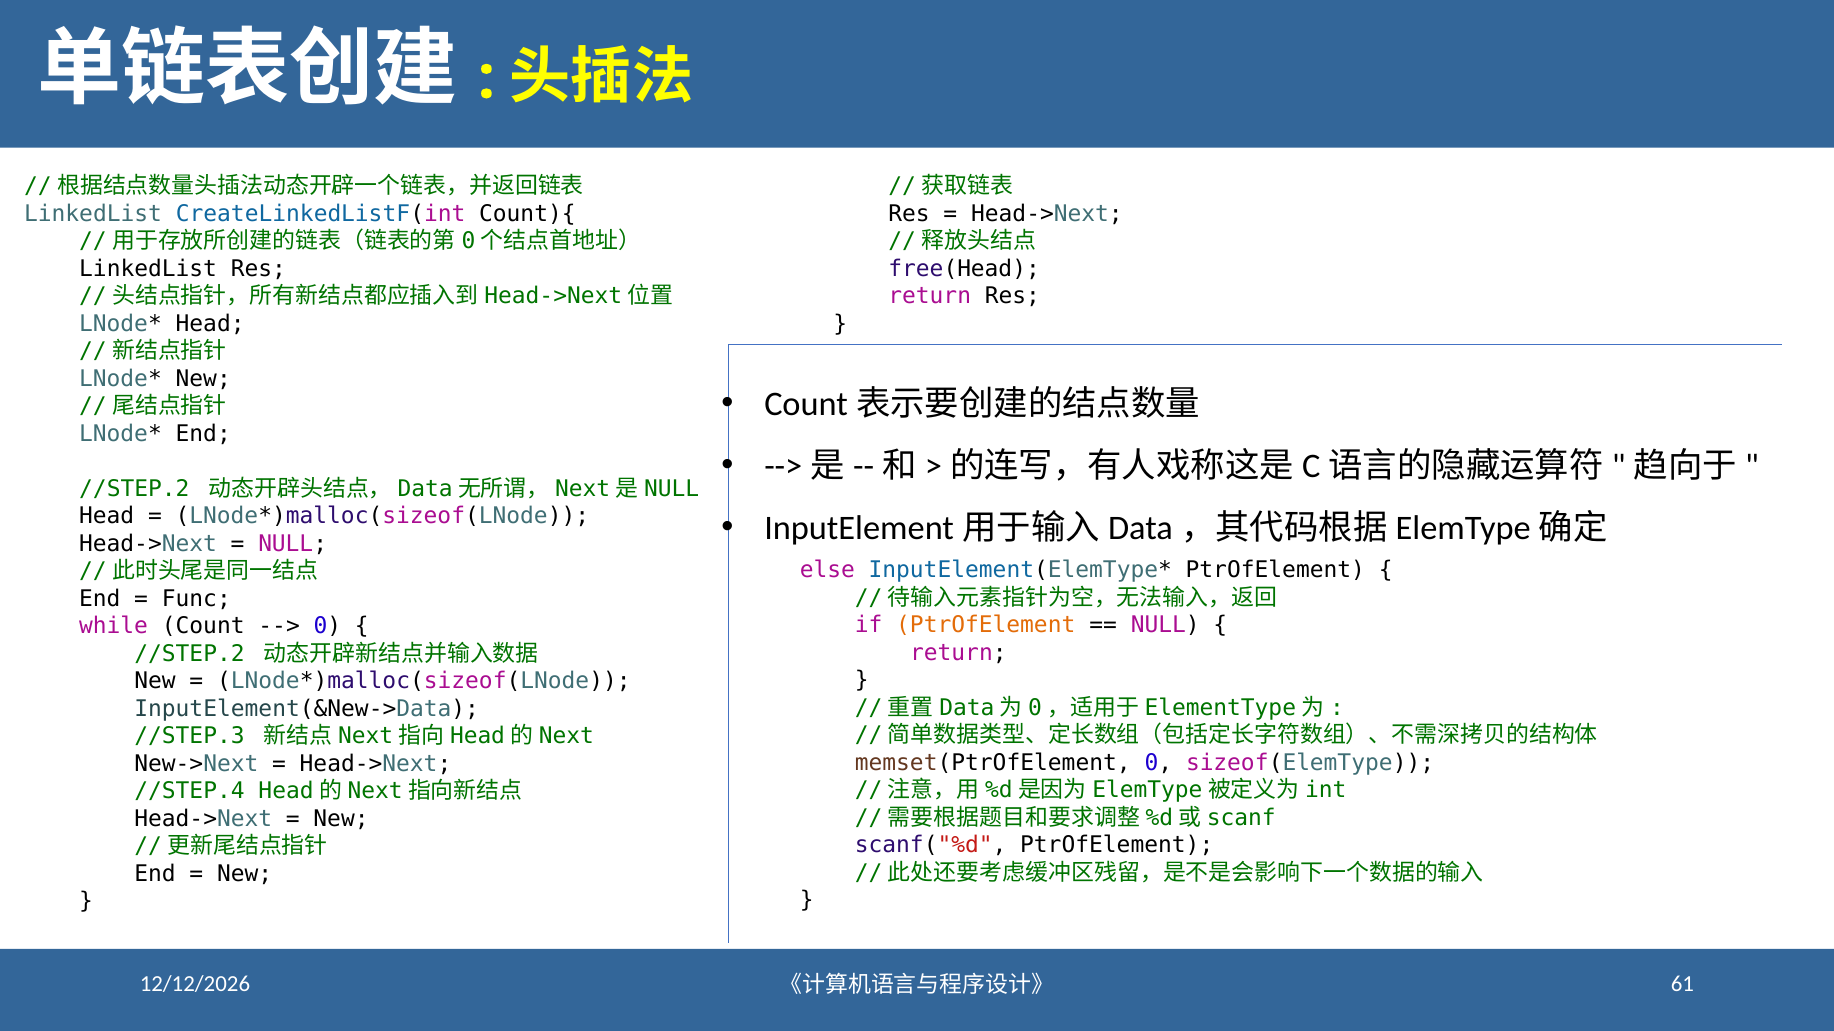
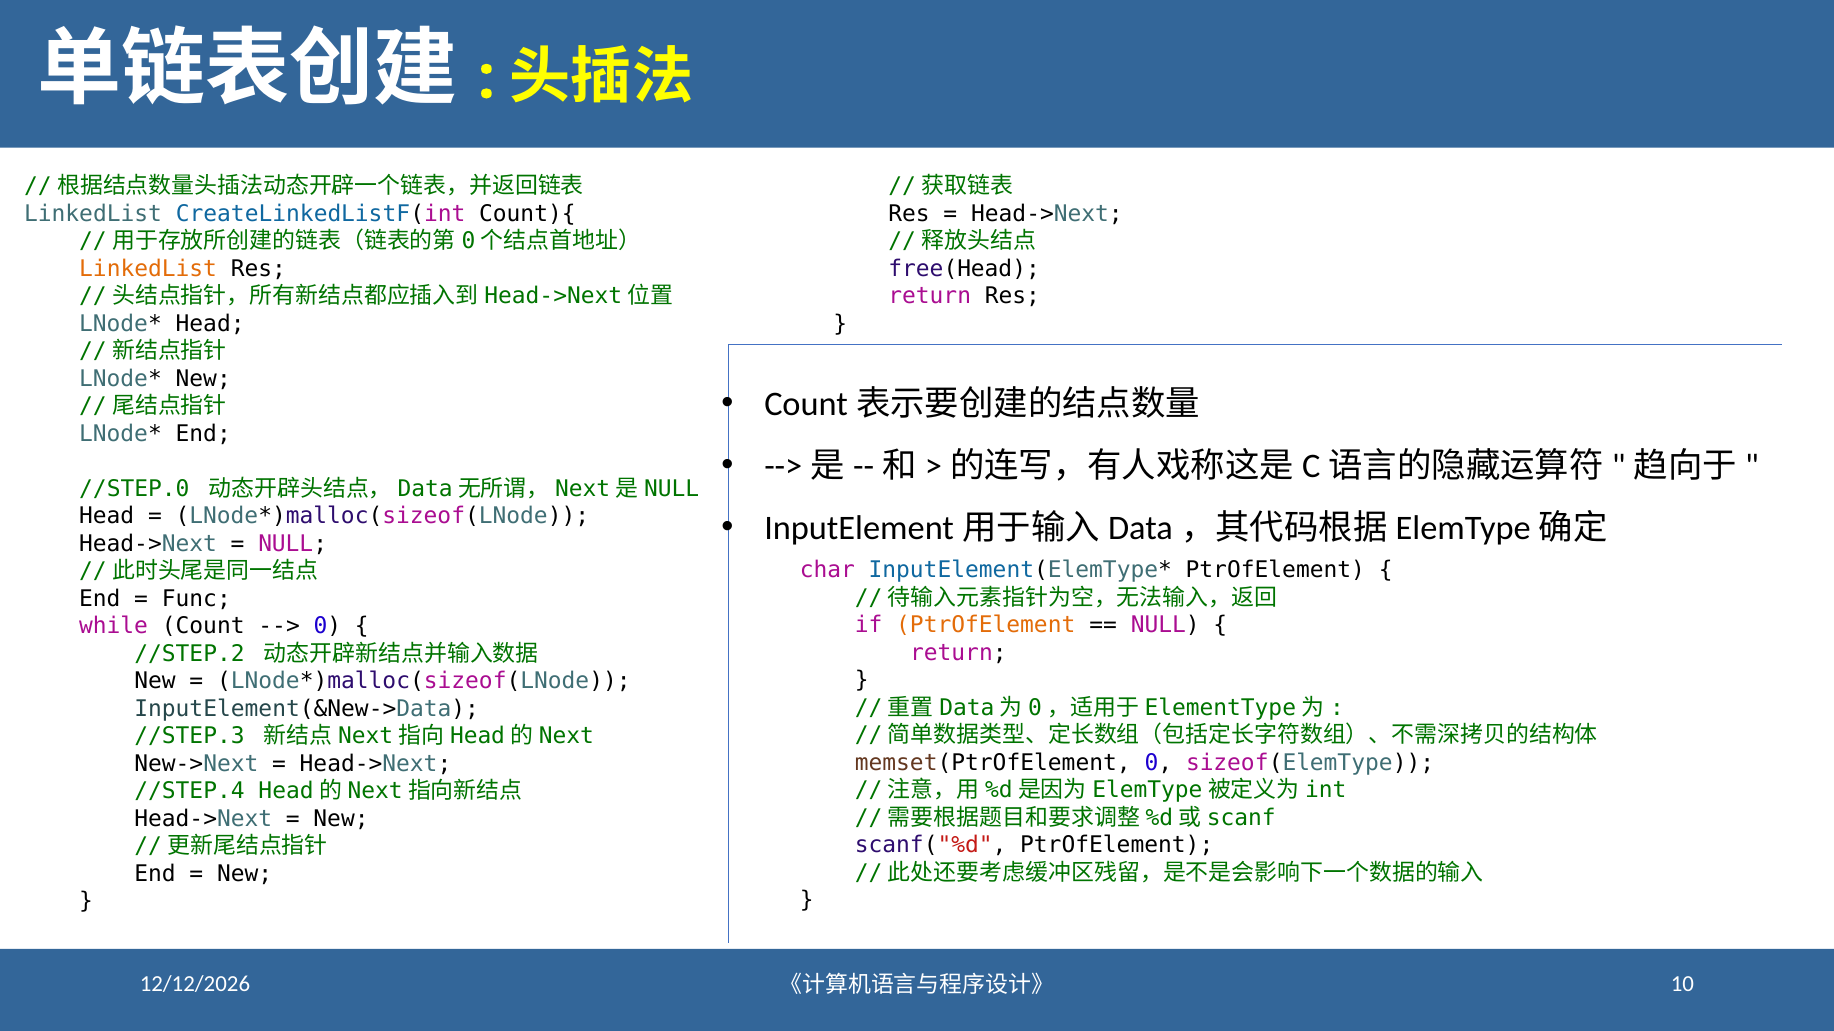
LinkedList at (148, 269) colour: black -> orange
//STEP.2 at (134, 489): //STEP.2 -> //STEP.0
else: else -> char
61: 61 -> 10
